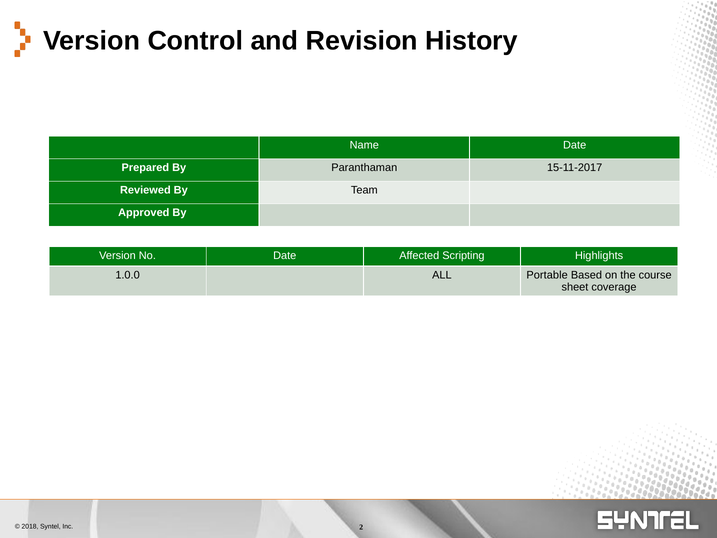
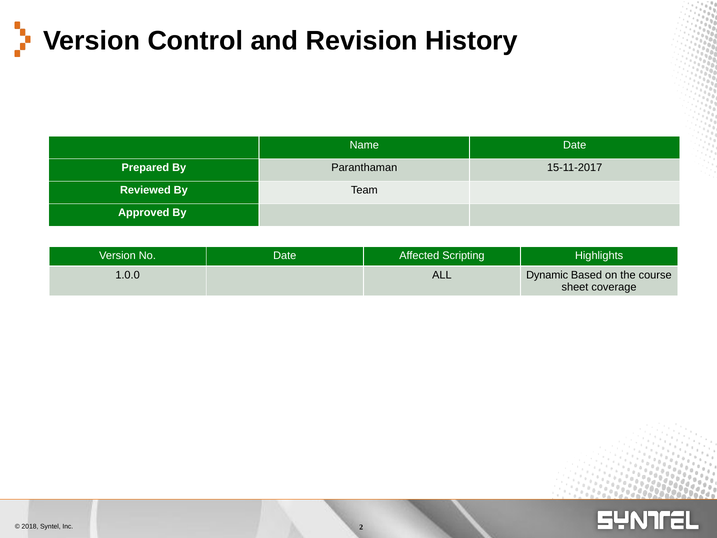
Portable: Portable -> Dynamic
